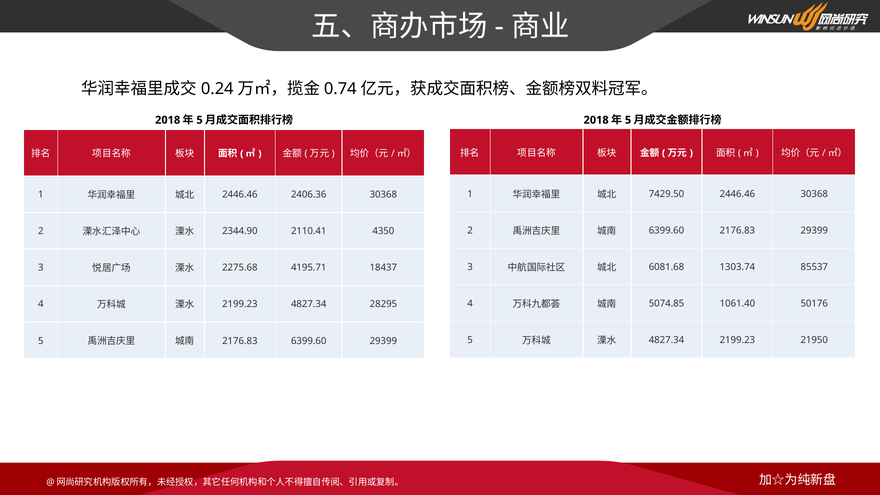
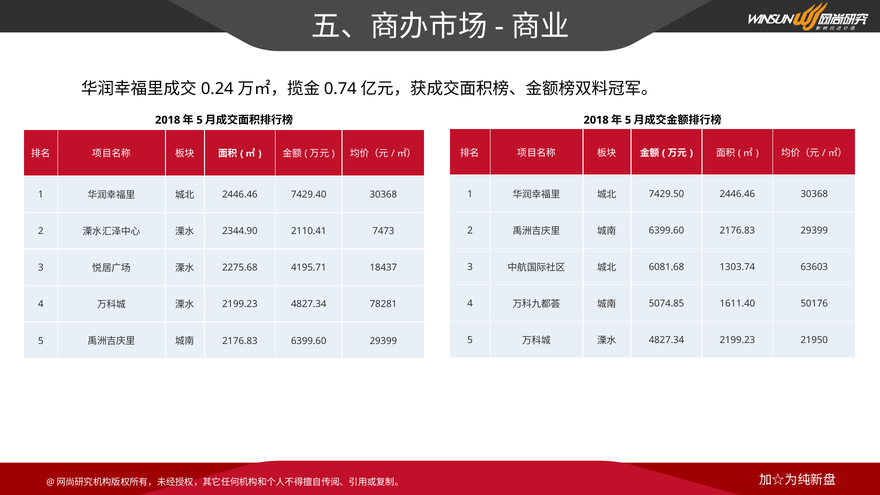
2406.36: 2406.36 -> 7429.40
4350: 4350 -> 7473
85537: 85537 -> 63603
1061.40: 1061.40 -> 1611.40
28295: 28295 -> 78281
